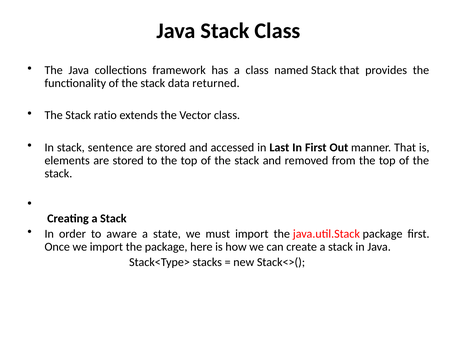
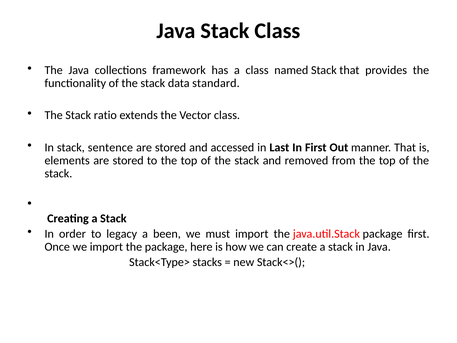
returned: returned -> standard
aware: aware -> legacy
state: state -> been
